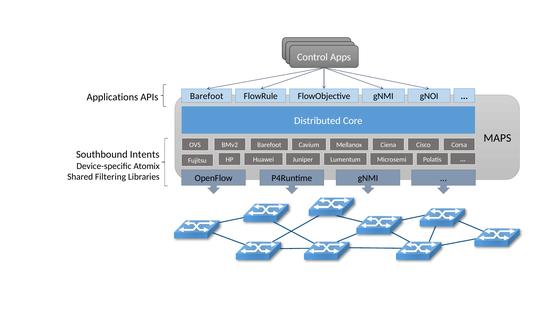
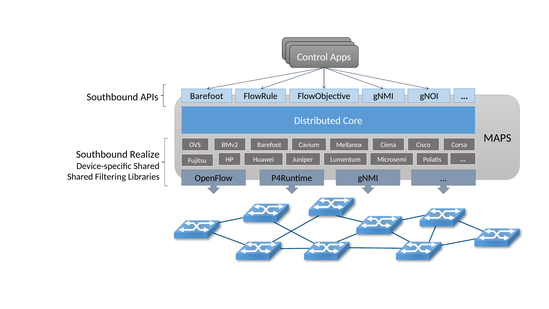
Applications at (112, 97): Applications -> Southbound
Intents: Intents -> Realize
Device-specific Atomix: Atomix -> Shared
